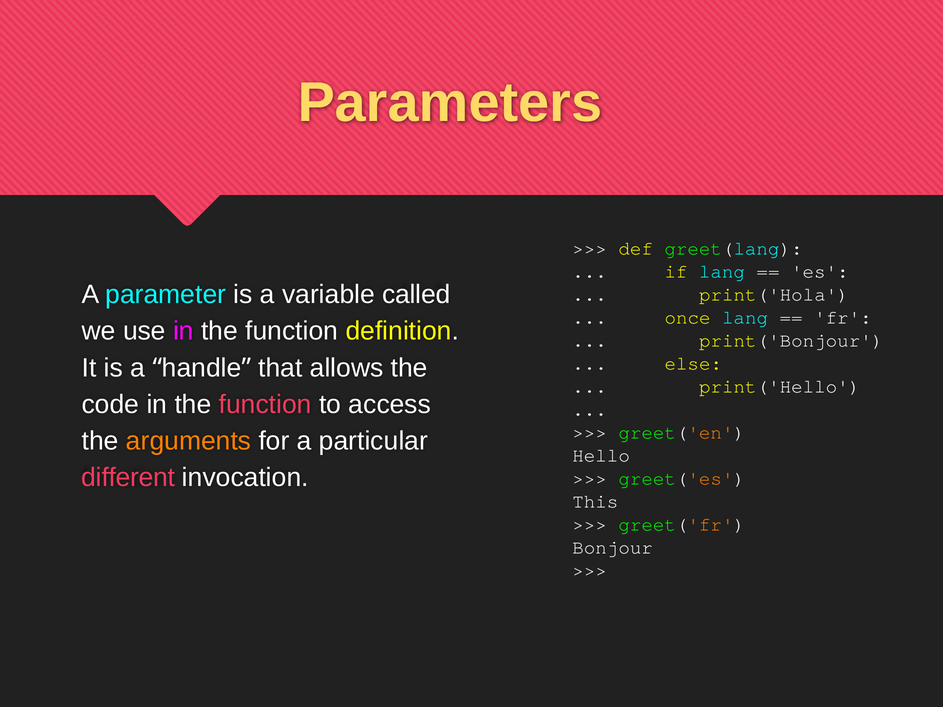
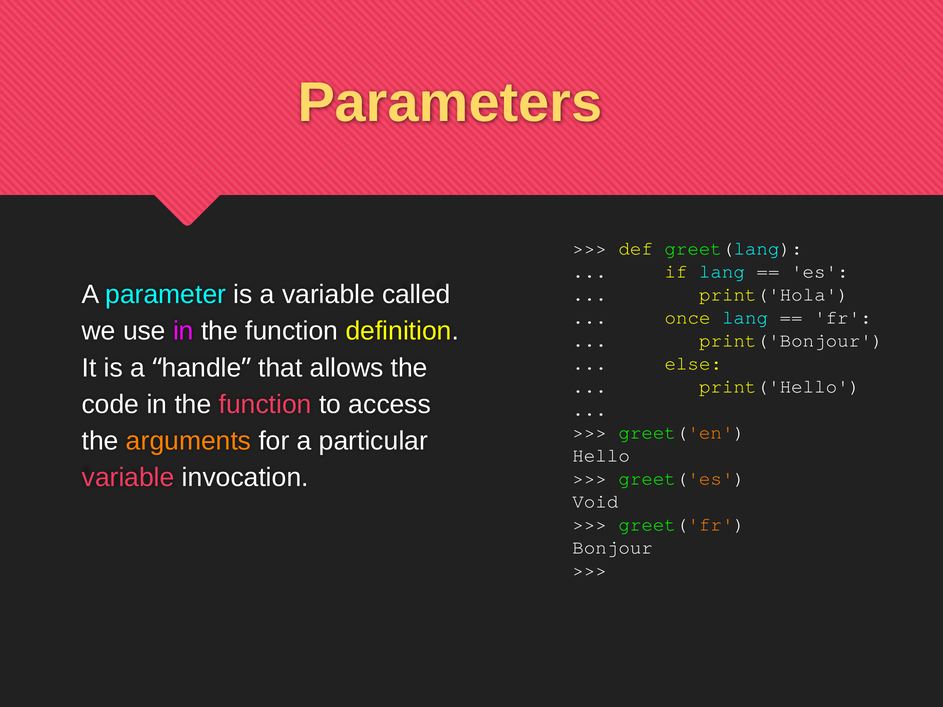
different at (128, 478): different -> variable
This: This -> Void
